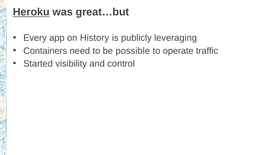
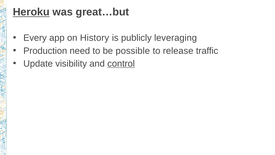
Containers: Containers -> Production
operate: operate -> release
Started: Started -> Update
control underline: none -> present
